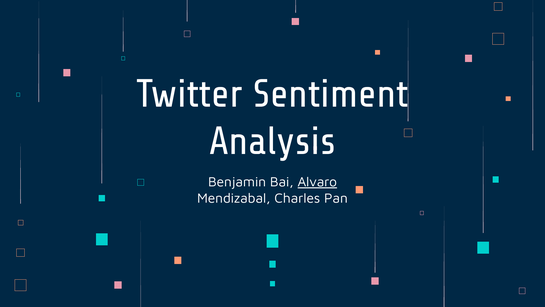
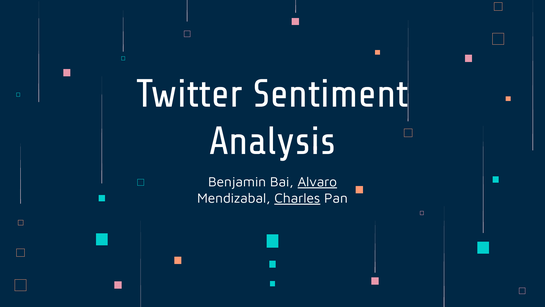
Charles underline: none -> present
